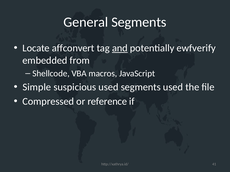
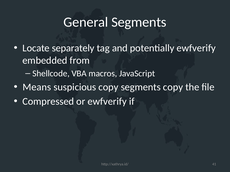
affconvert: affconvert -> separately
and underline: present -> none
Simple: Simple -> Means
suspicious used: used -> copy
segments used: used -> copy
or reference: reference -> ewfverify
